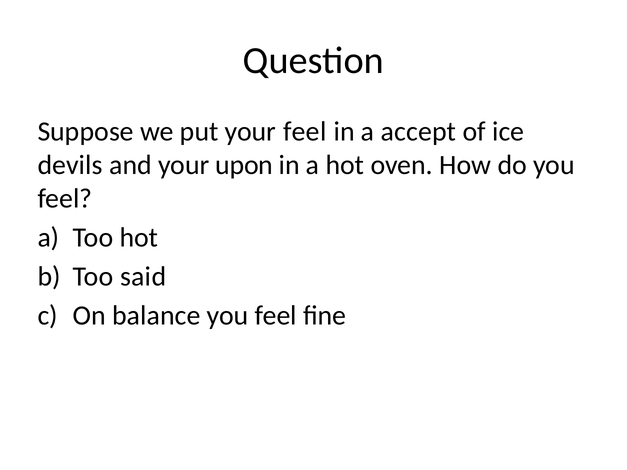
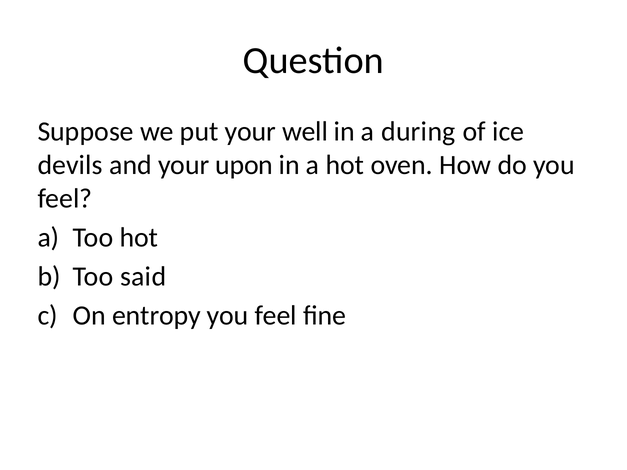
your feel: feel -> well
accept: accept -> during
balance: balance -> entropy
